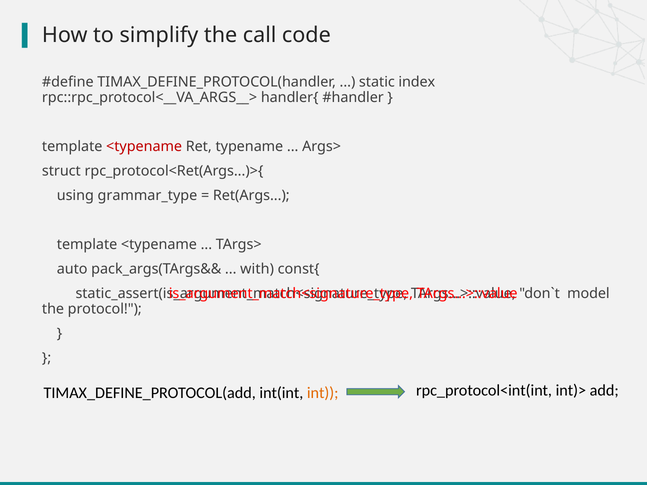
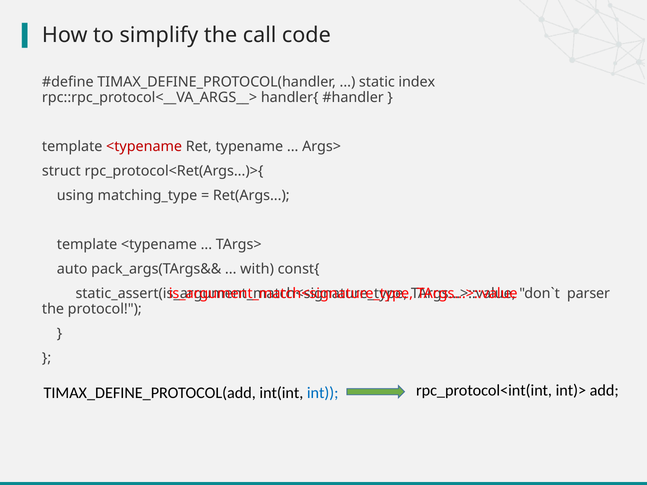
grammar_type: grammar_type -> matching_type
model: model -> parser
int colour: orange -> blue
